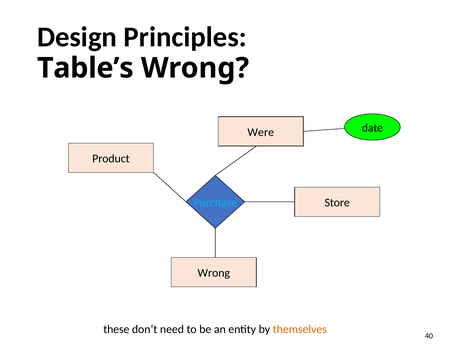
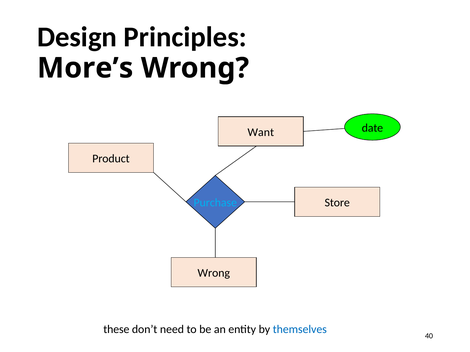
Table’s: Table’s -> More’s
Were: Were -> Want
themselves colour: orange -> blue
